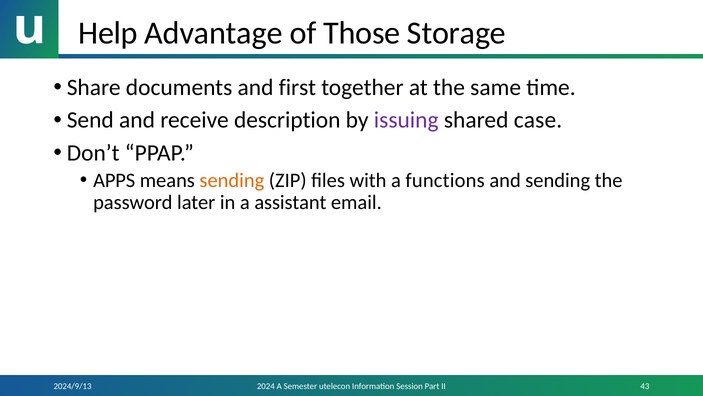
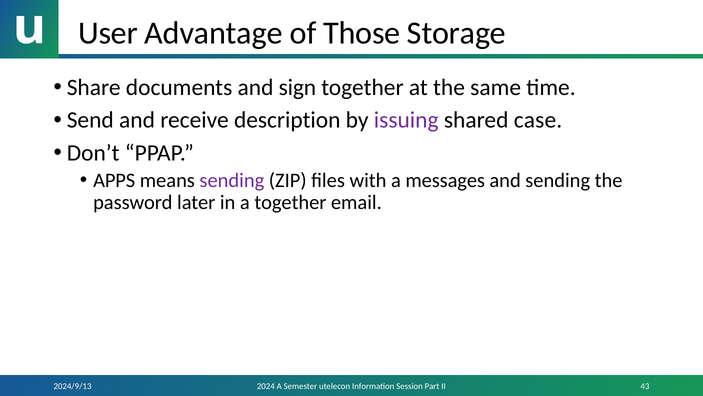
Help: Help -> User
first: first -> sign
sending at (232, 180) colour: orange -> purple
functions: functions -> messages
a assistant: assistant -> together
